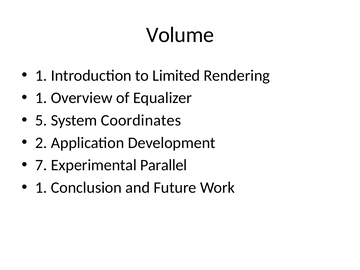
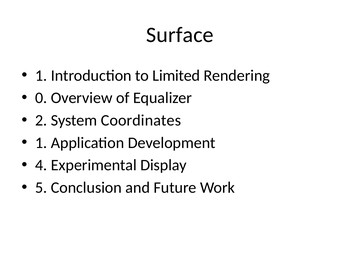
Volume: Volume -> Surface
1 at (41, 98): 1 -> 0
5: 5 -> 2
2 at (41, 143): 2 -> 1
7: 7 -> 4
Parallel: Parallel -> Display
1 at (41, 188): 1 -> 5
